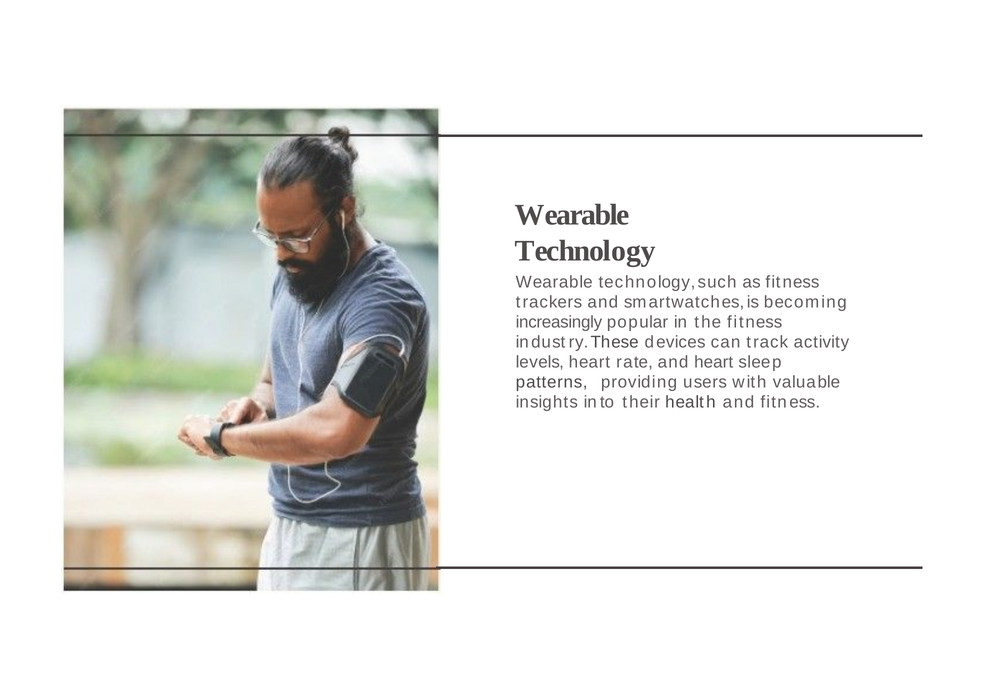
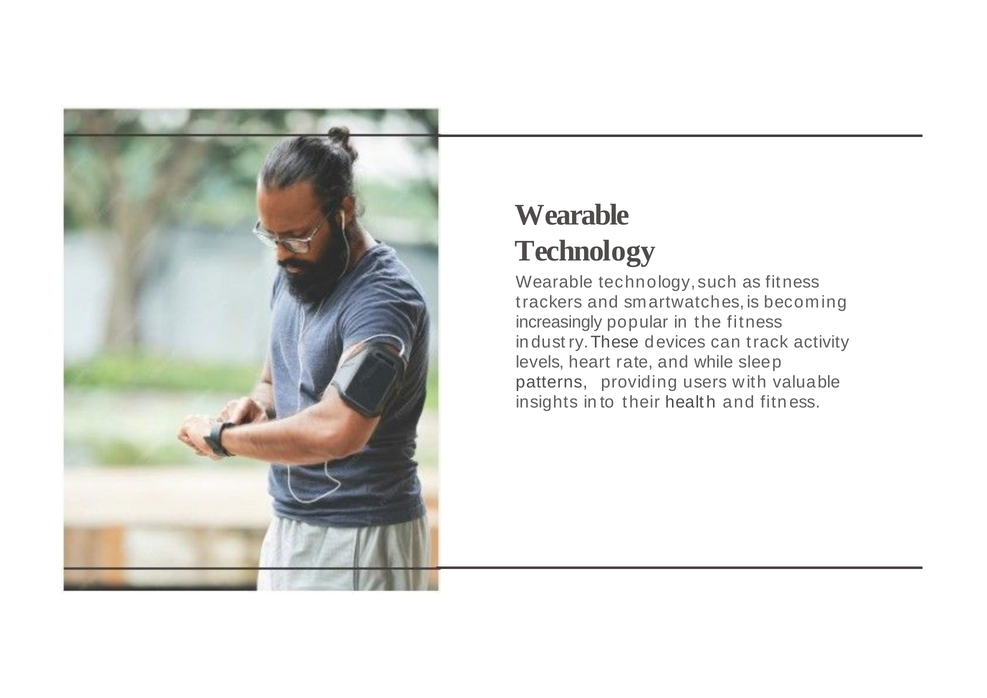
and heart: heart -> while
